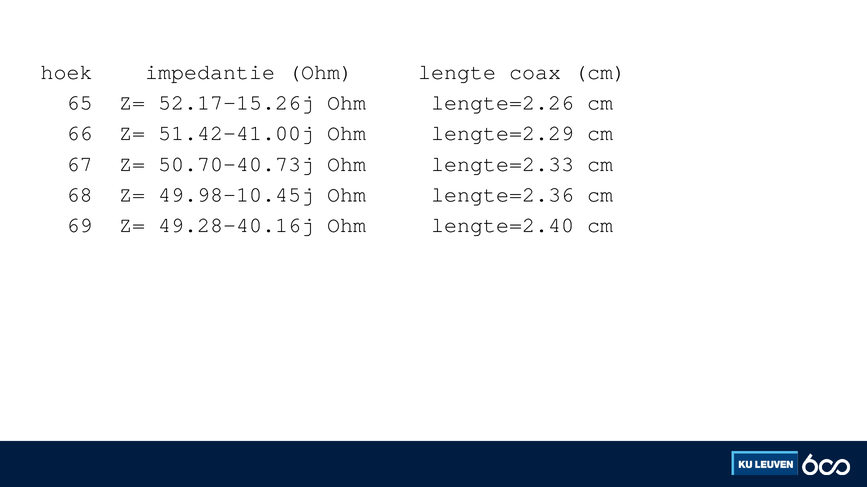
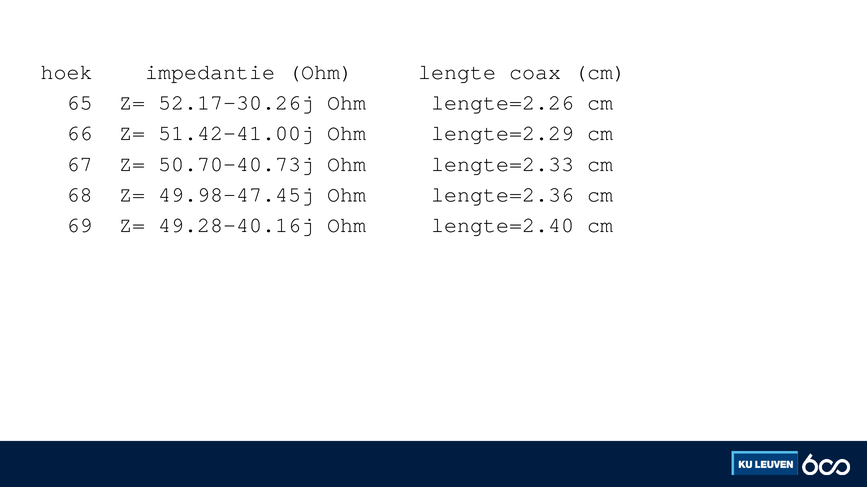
52.17-15.26j: 52.17-15.26j -> 52.17-30.26j
49.98-10.45j: 49.98-10.45j -> 49.98-47.45j
